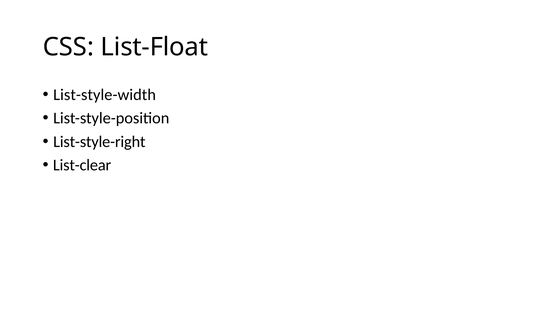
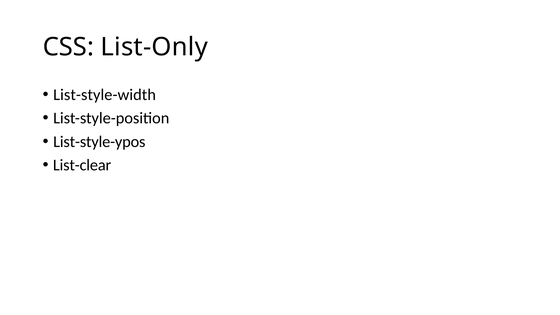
List-Float: List-Float -> List-Only
List-style-right: List-style-right -> List-style-ypos
